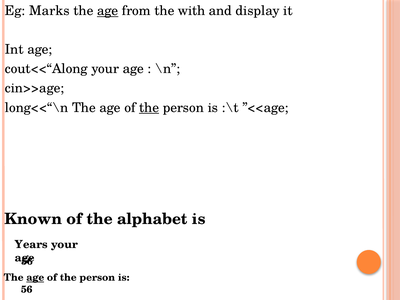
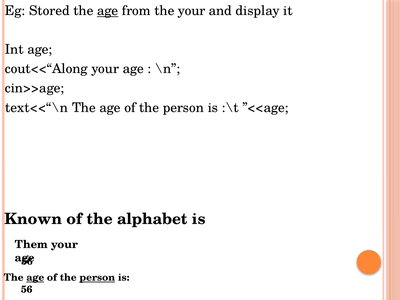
Marks: Marks -> Stored
the with: with -> your
long<<“\n: long<<“\n -> text<<“\n
the at (149, 108) underline: present -> none
Years: Years -> Them
person at (97, 278) underline: none -> present
